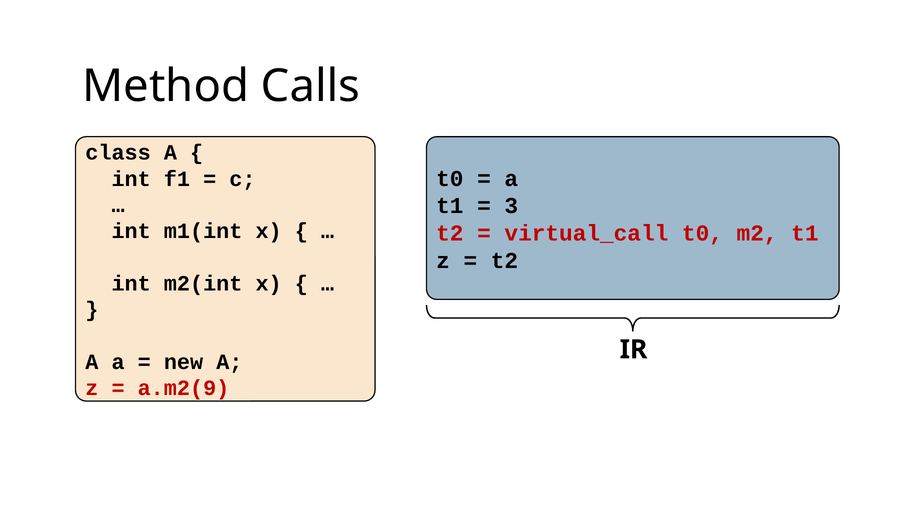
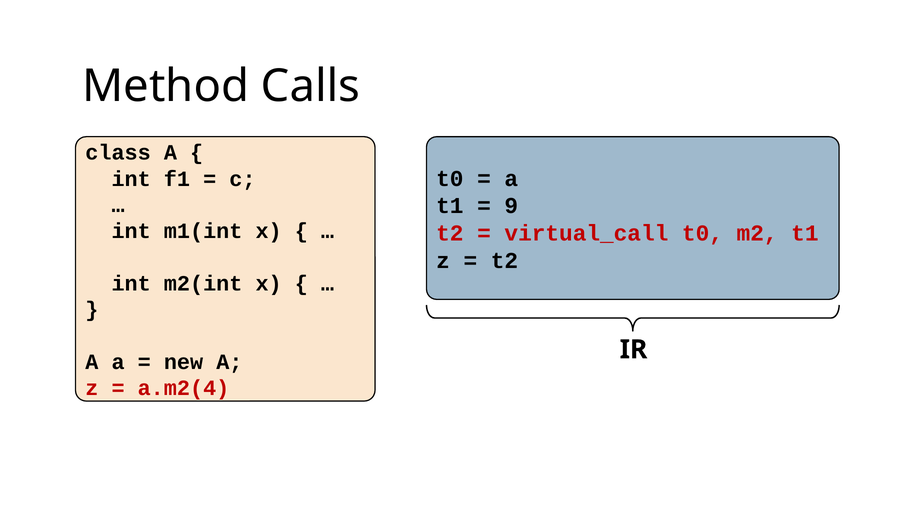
3: 3 -> 9
a.m2(9: a.m2(9 -> a.m2(4
